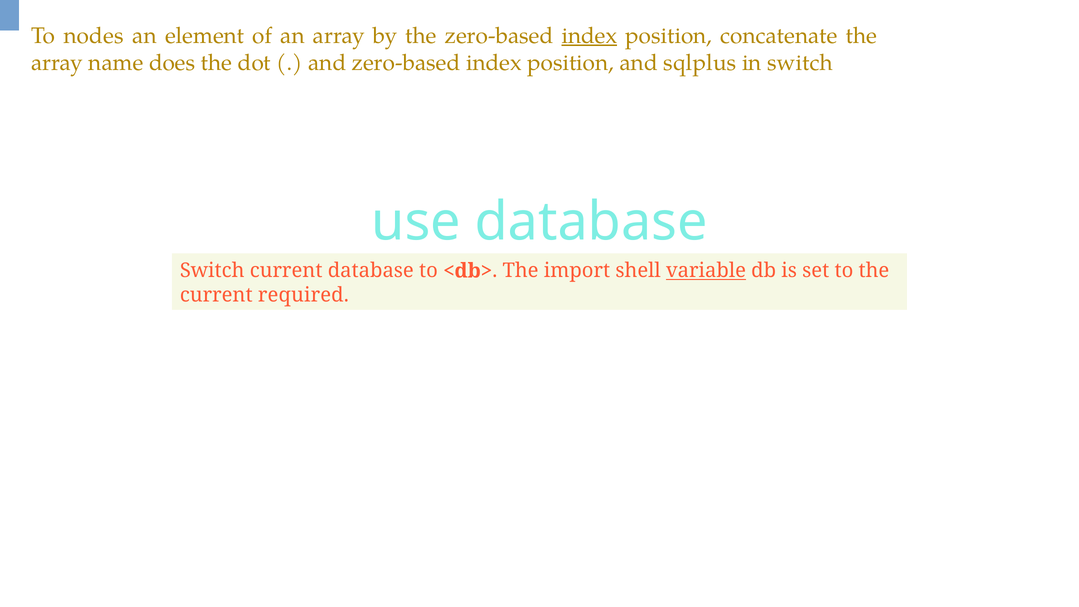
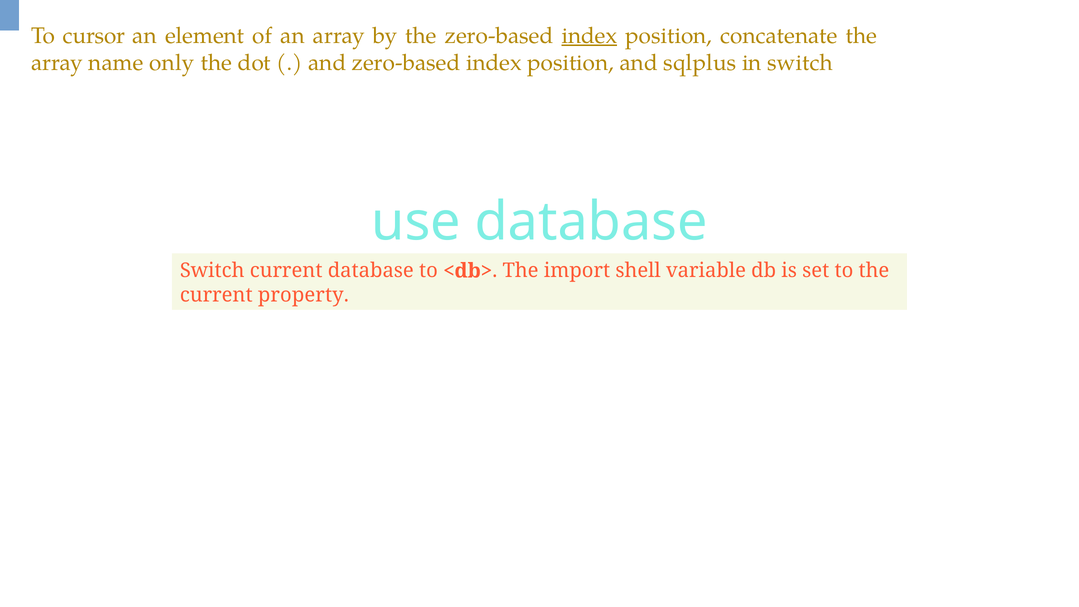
nodes: nodes -> cursor
does: does -> only
variable underline: present -> none
required: required -> property
